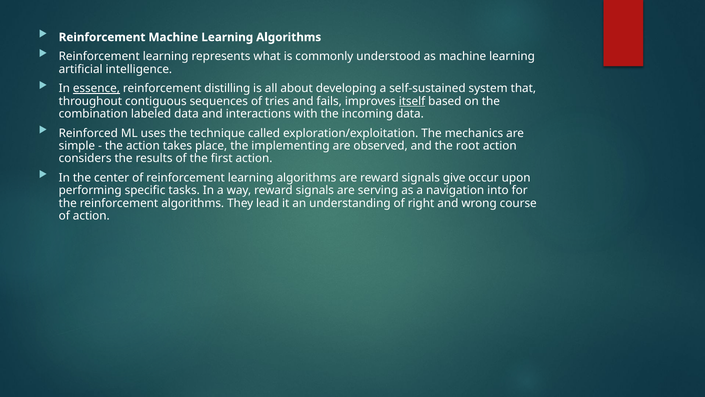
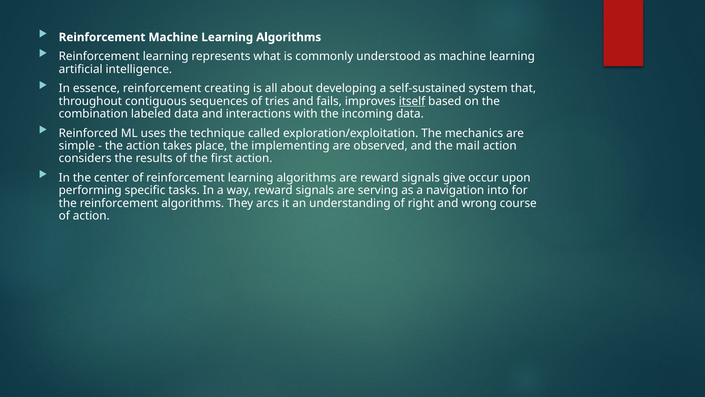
essence underline: present -> none
distilling: distilling -> creating
root: root -> mail
lead: lead -> arcs
